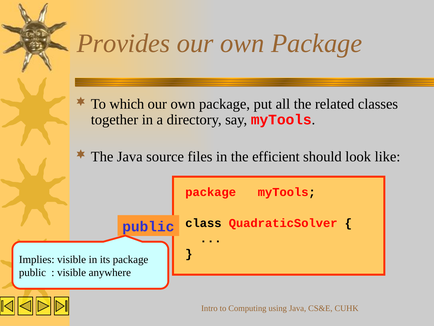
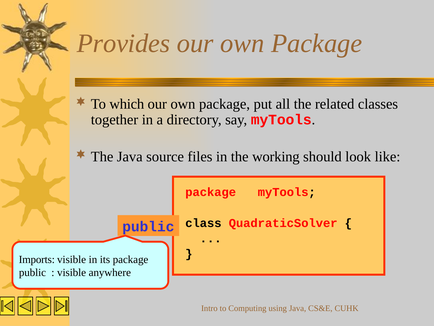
efficient: efficient -> working
Implies: Implies -> Imports
